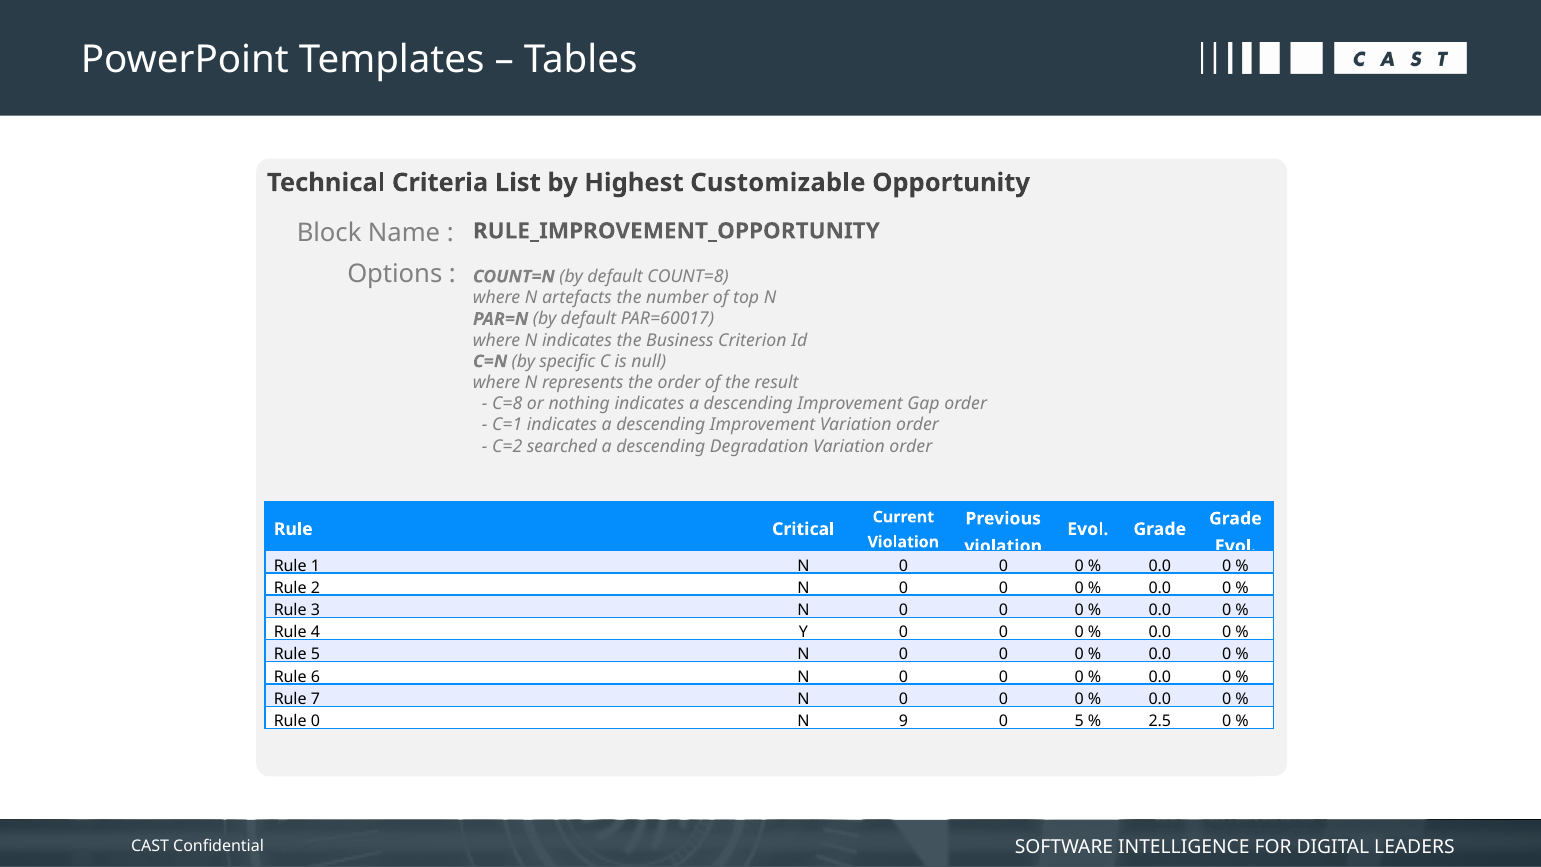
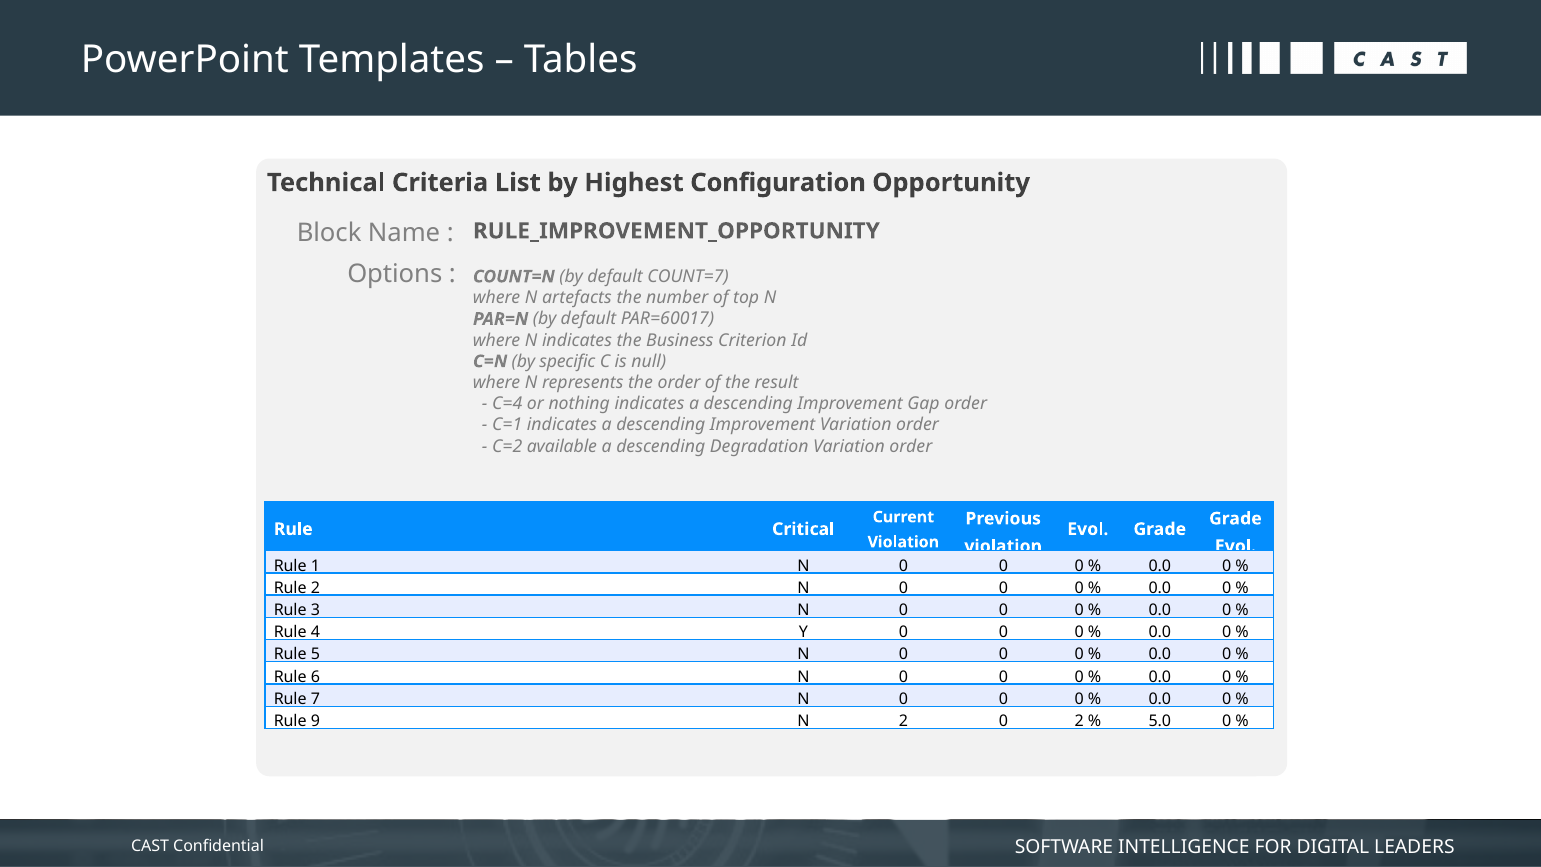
Customizable: Customizable -> Configuration
COUNT=8: COUNT=8 -> COUNT=7
C=8: C=8 -> C=4
searched: searched -> available
Rule 0: 0 -> 9
N 9: 9 -> 2
0 5: 5 -> 2
2.5: 2.5 -> 5.0
